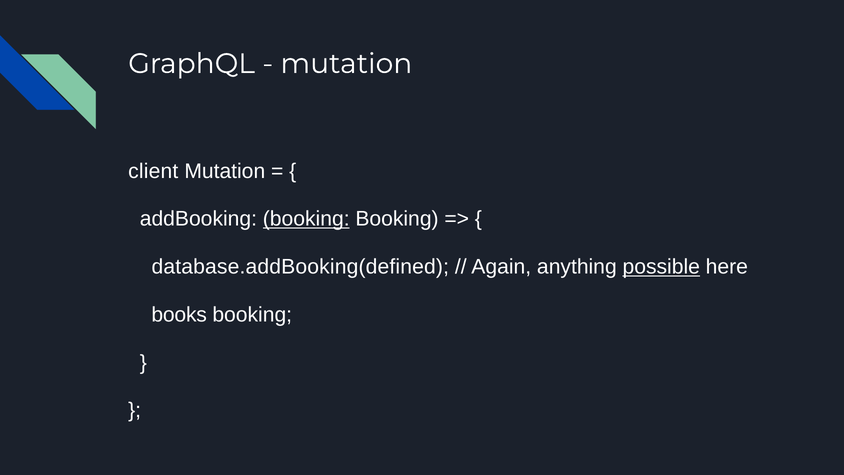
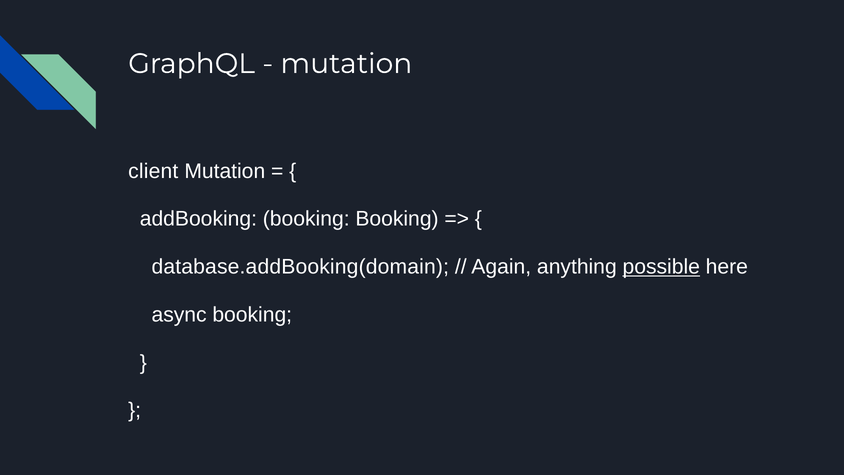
booking at (306, 219) underline: present -> none
database.addBooking(defined: database.addBooking(defined -> database.addBooking(domain
books: books -> async
